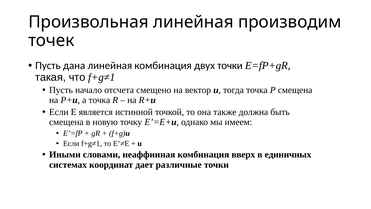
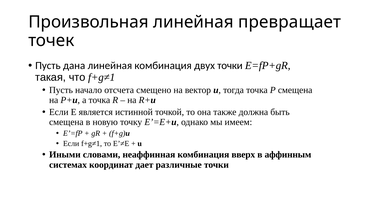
производим: производим -> превращает
единичных: единичных -> аффинным
